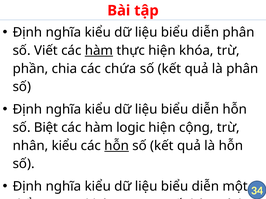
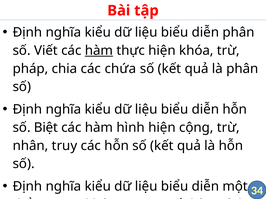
phần: phần -> pháp
logic: logic -> hình
nhân kiểu: kiểu -> truy
hỗn at (117, 146) underline: present -> none
